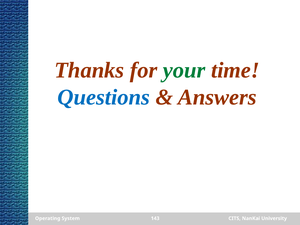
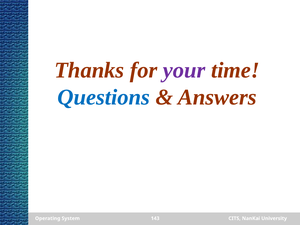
your colour: green -> purple
